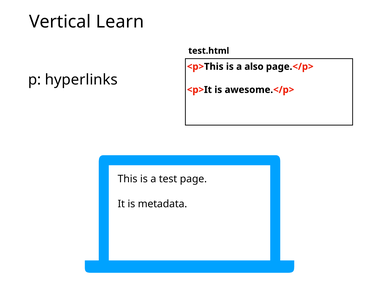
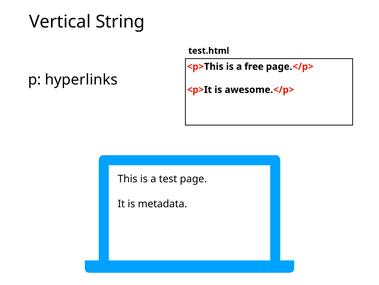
Learn: Learn -> String
also: also -> free
